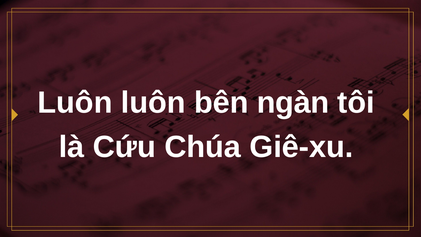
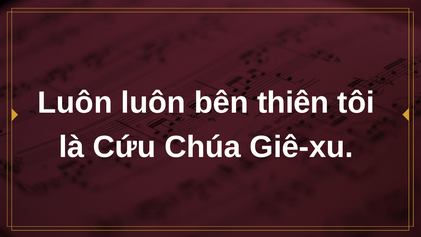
ngàn: ngàn -> thiên
